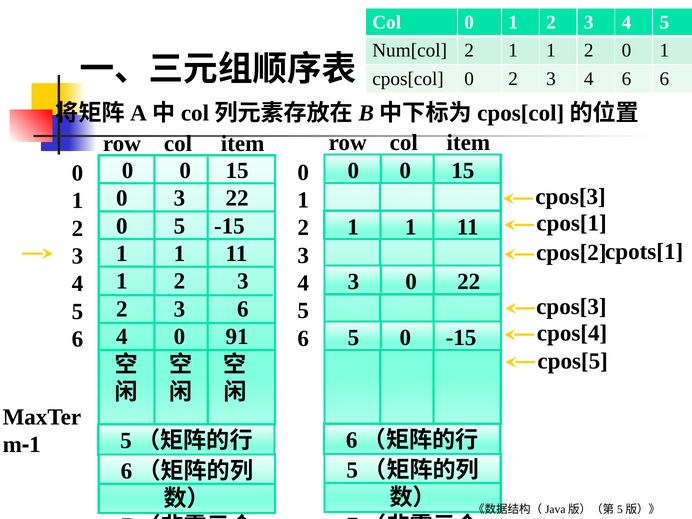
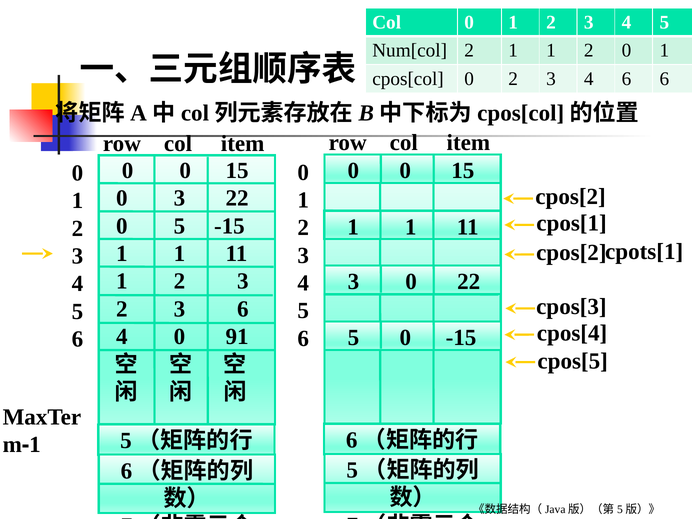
cpos[3 at (571, 197): cpos[3 -> cpos[2
